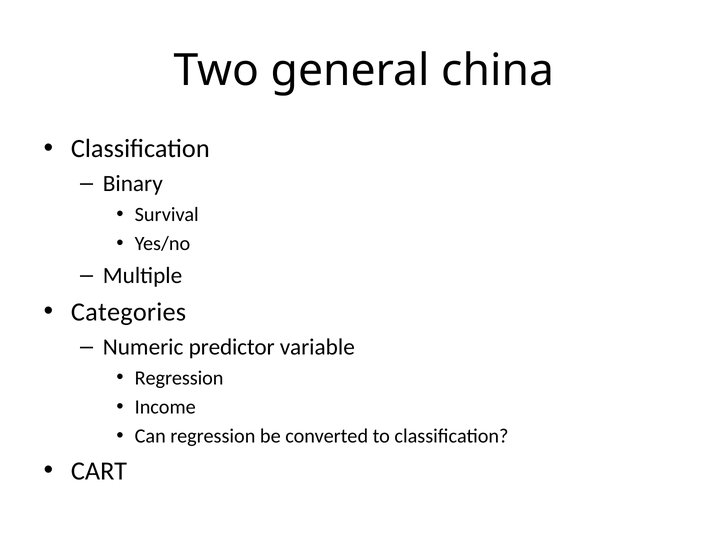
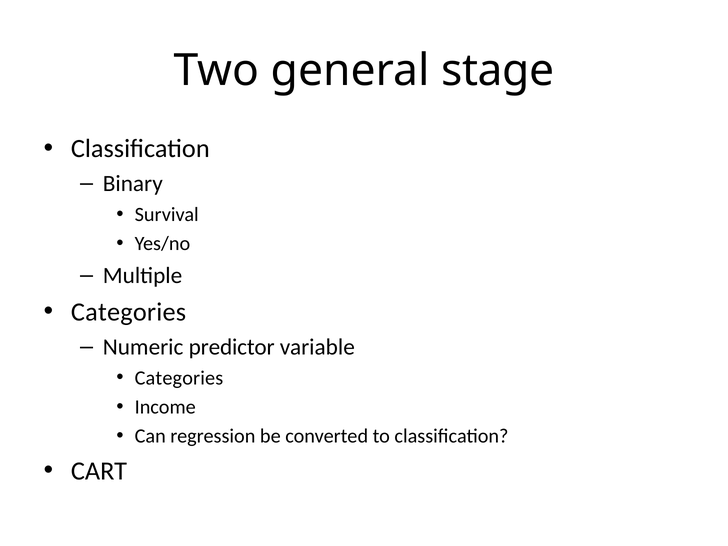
china: china -> stage
Regression at (179, 378): Regression -> Categories
